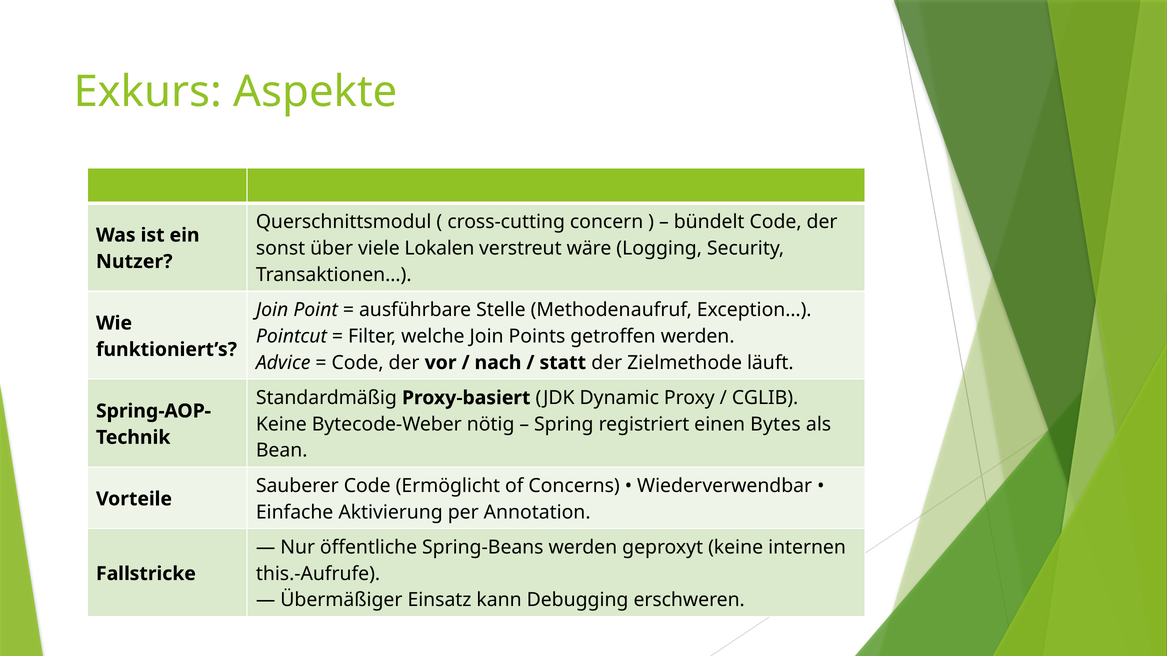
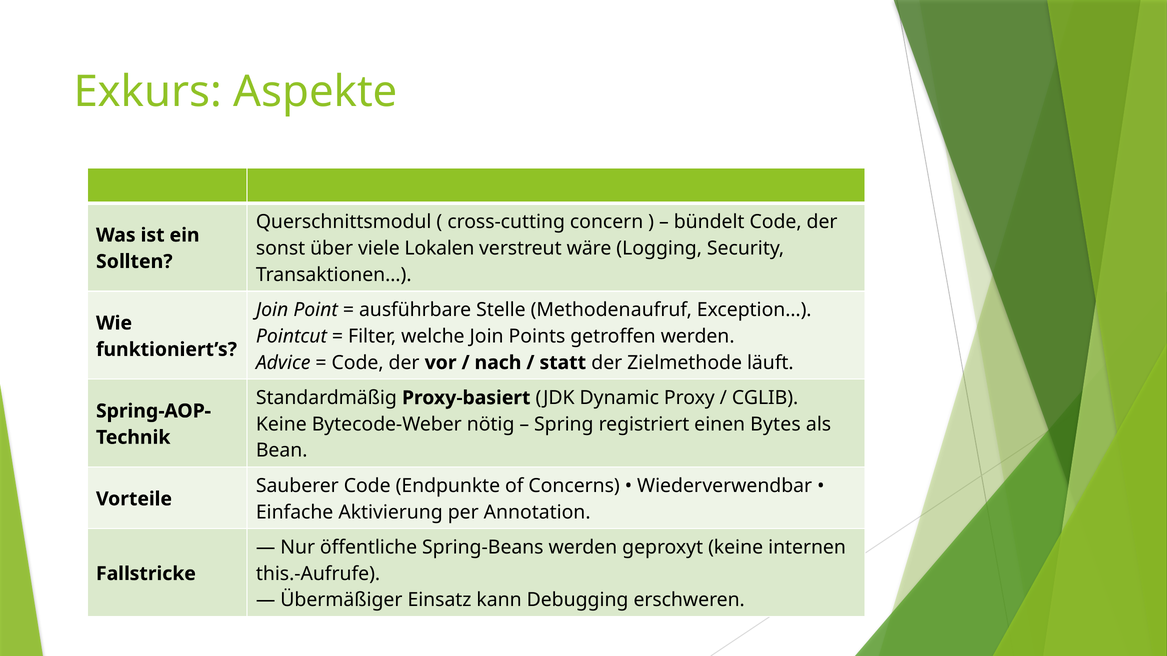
Nutzer: Nutzer -> Sollten
Ermöglicht: Ermöglicht -> Endpunkte
